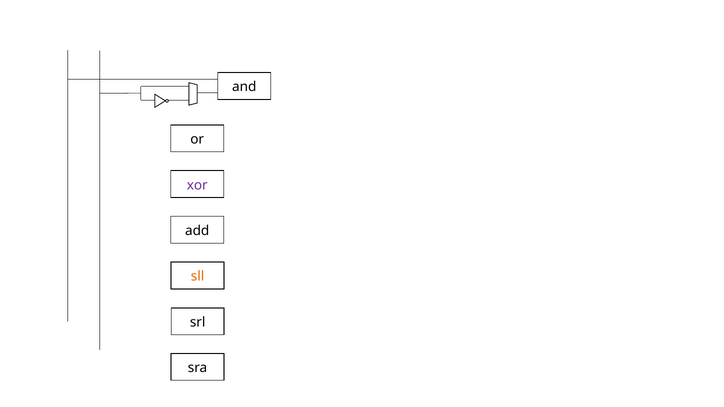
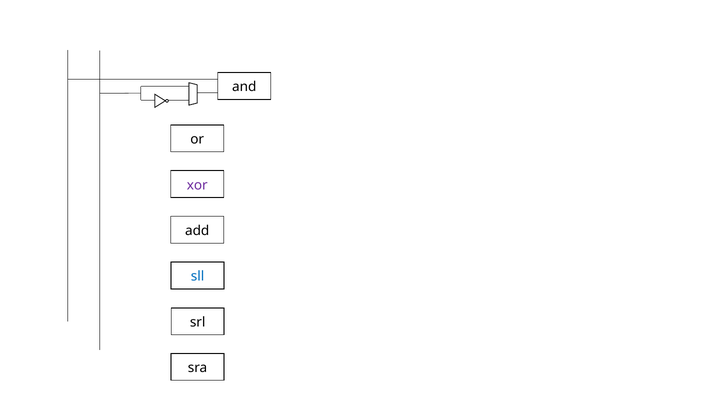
sll colour: orange -> blue
